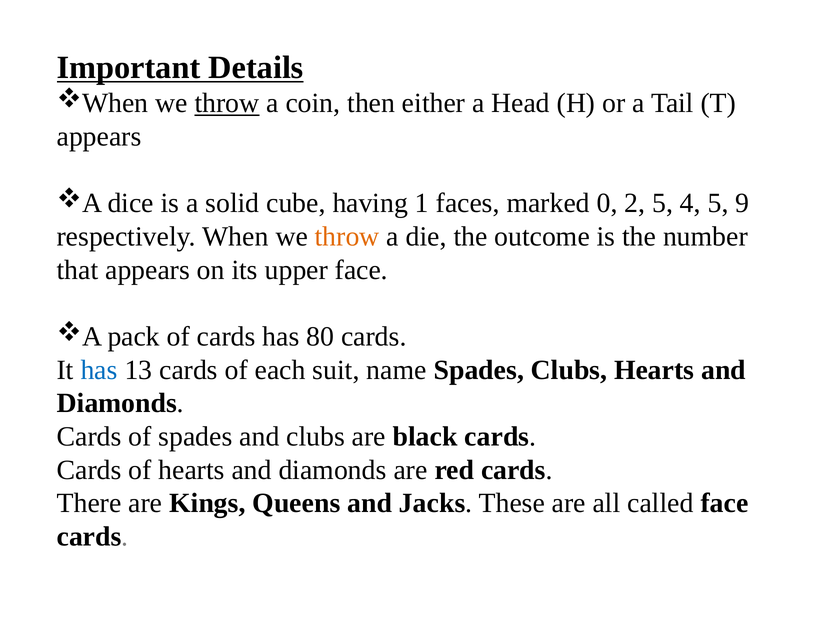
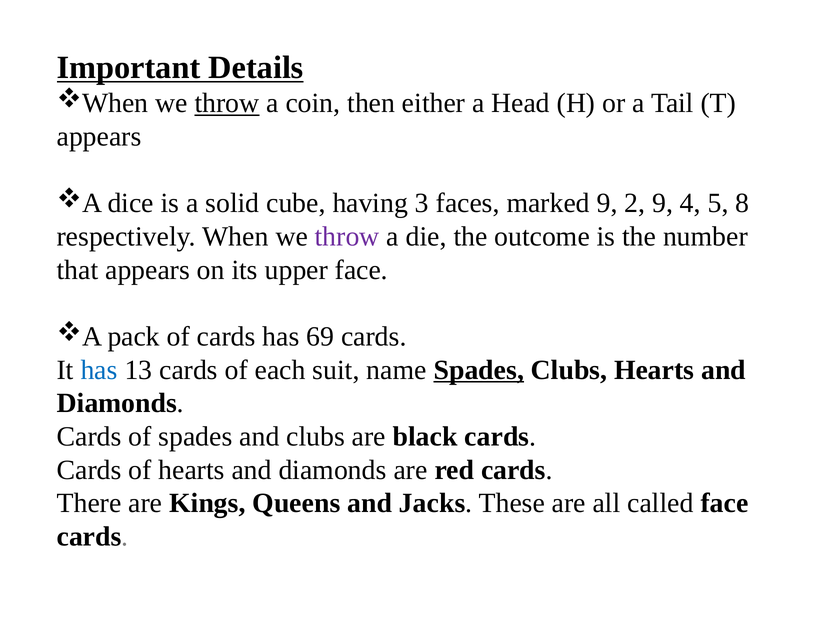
1: 1 -> 3
marked 0: 0 -> 9
2 5: 5 -> 9
9: 9 -> 8
throw at (347, 237) colour: orange -> purple
80: 80 -> 69
Spades at (479, 370) underline: none -> present
